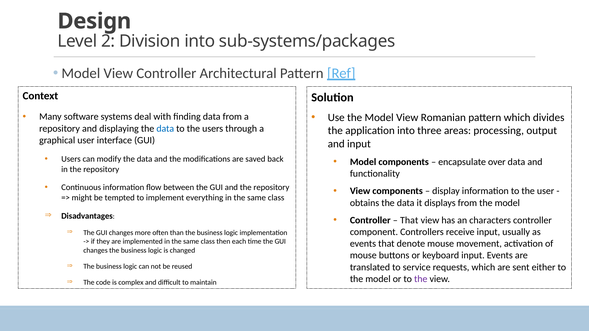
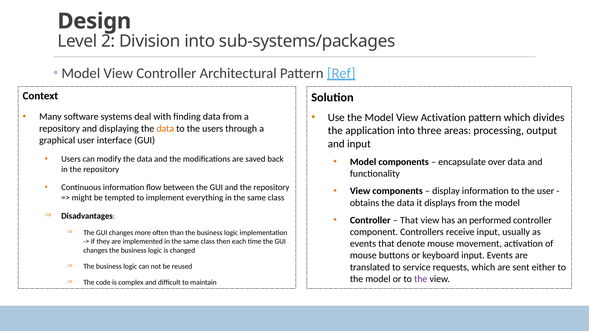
View Romanian: Romanian -> Activation
data at (165, 129) colour: blue -> orange
characters: characters -> performed
